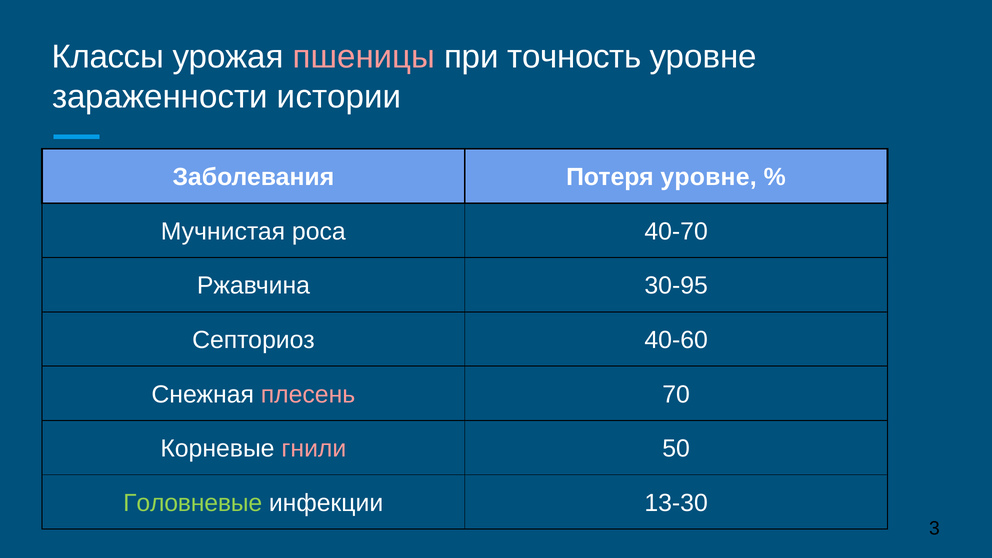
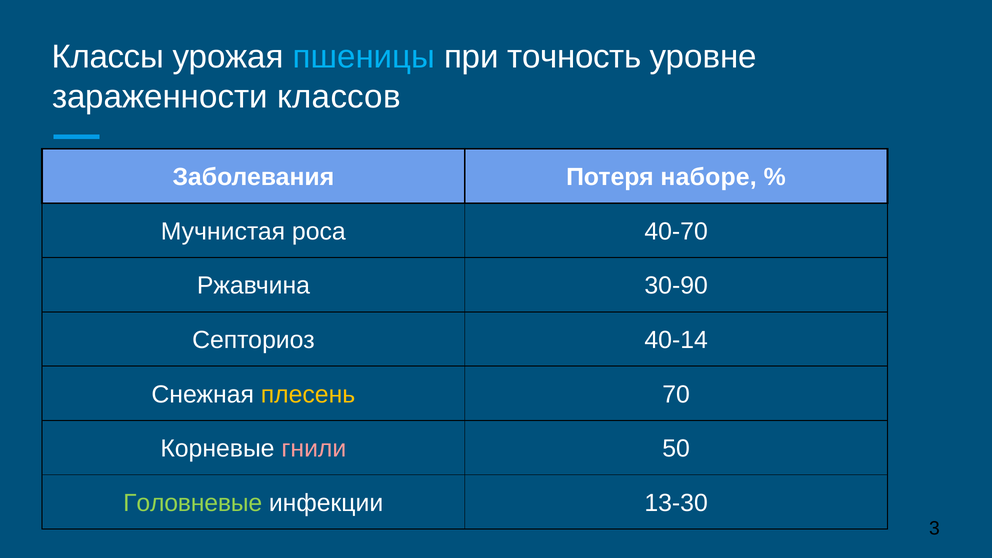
пшеницы colour: pink -> light blue
истории: истории -> классов
Потеря уровне: уровне -> наборе
30-95: 30-95 -> 30-90
40-60: 40-60 -> 40-14
плесень colour: pink -> yellow
